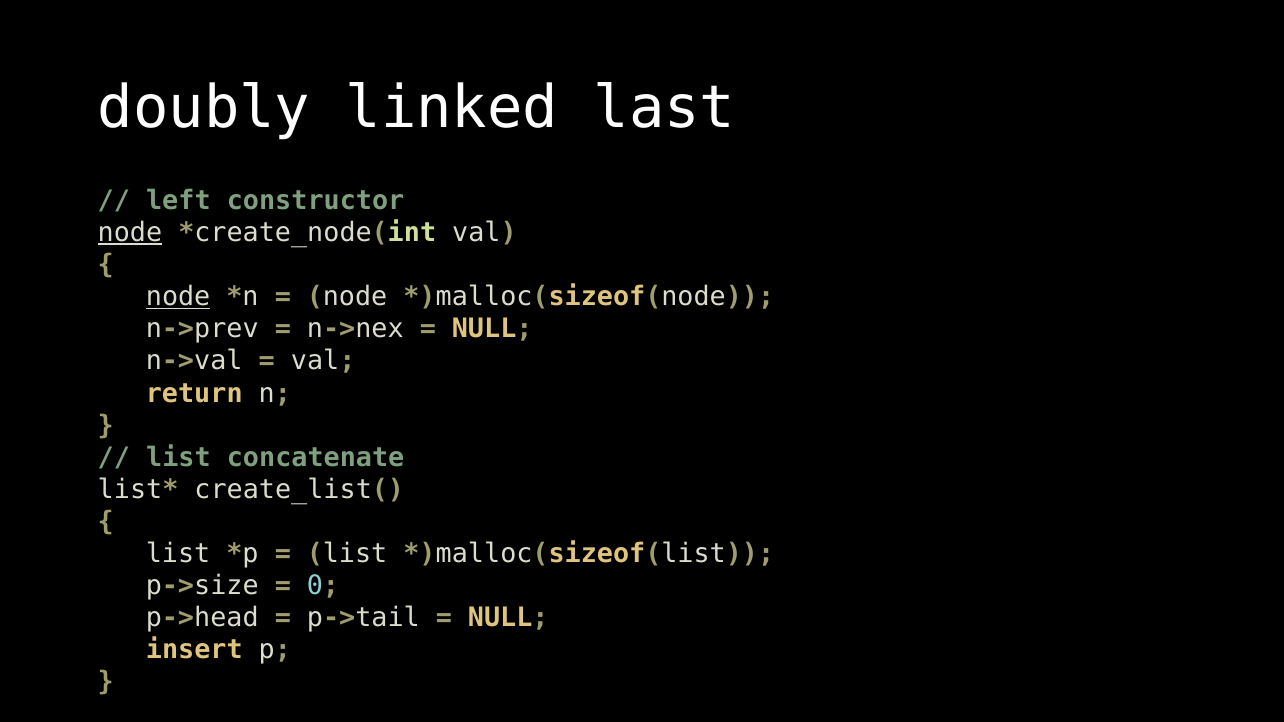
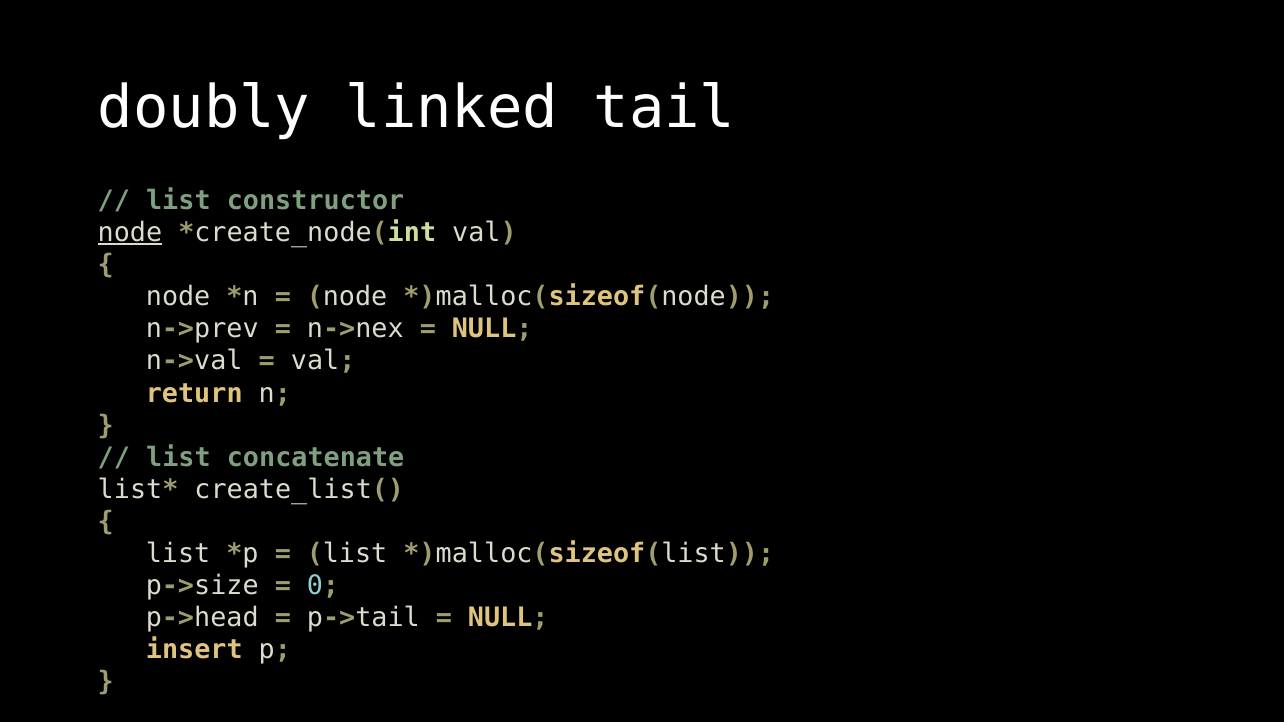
last: last -> tail
left at (178, 201): left -> list
node at (178, 297) underline: present -> none
